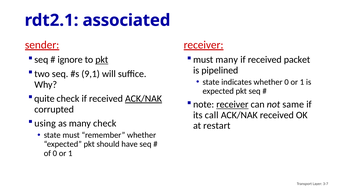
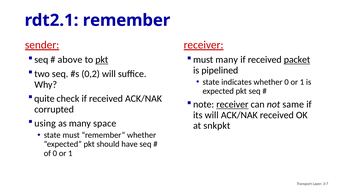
rdt2.1 associated: associated -> remember
ignore: ignore -> above
packet underline: none -> present
9,1: 9,1 -> 0,2
ACK/NAK at (143, 98) underline: present -> none
its call: call -> will
many check: check -> space
restart: restart -> snkpkt
